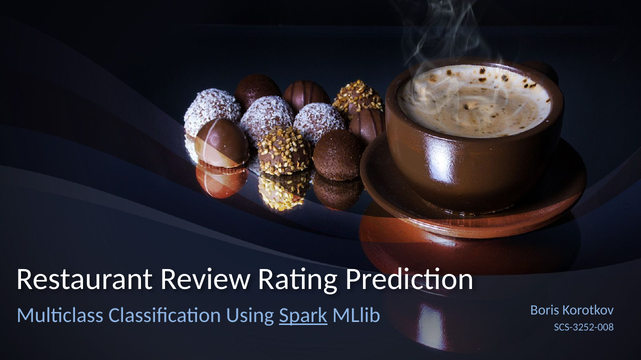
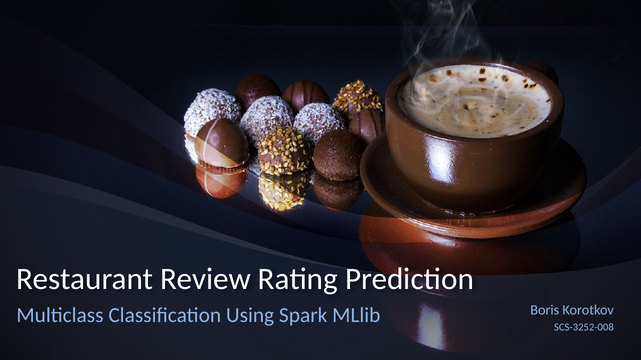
Spark underline: present -> none
